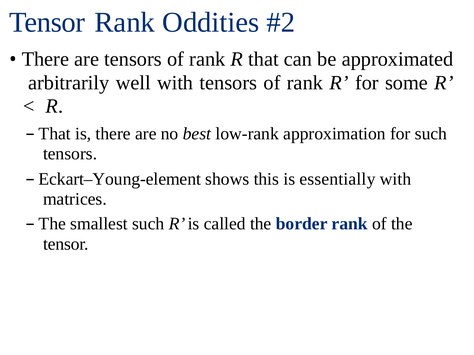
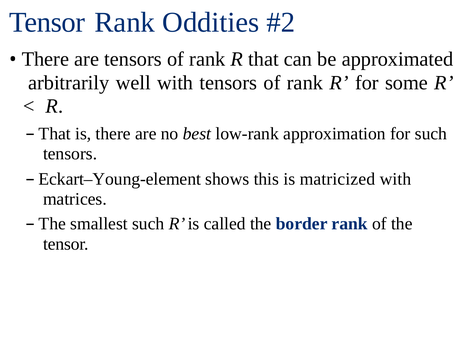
essentially: essentially -> matricized
